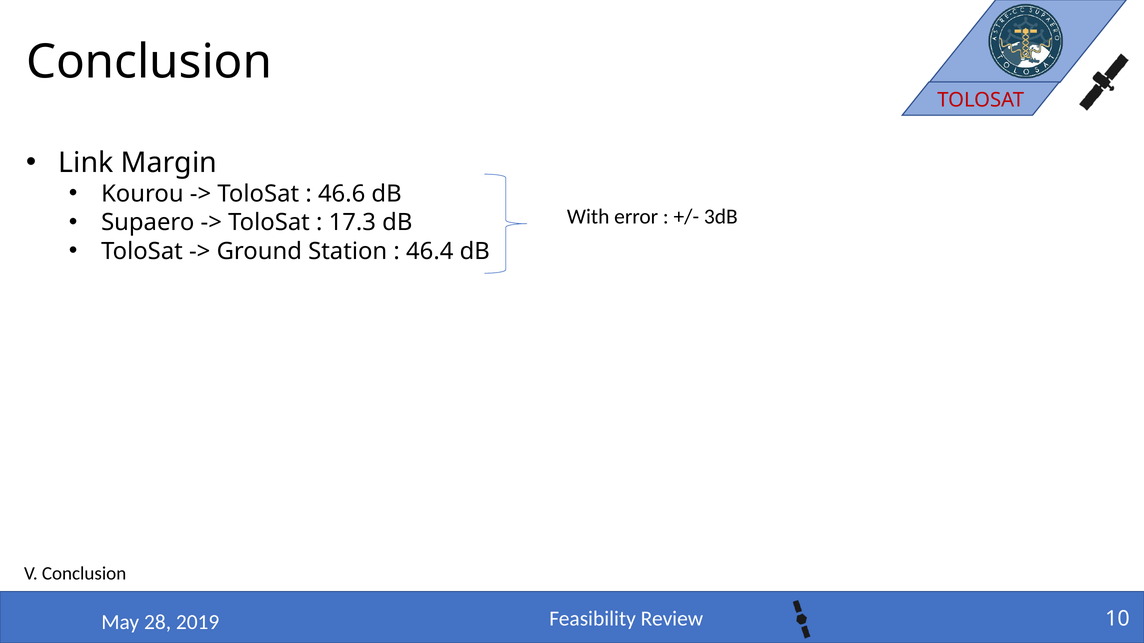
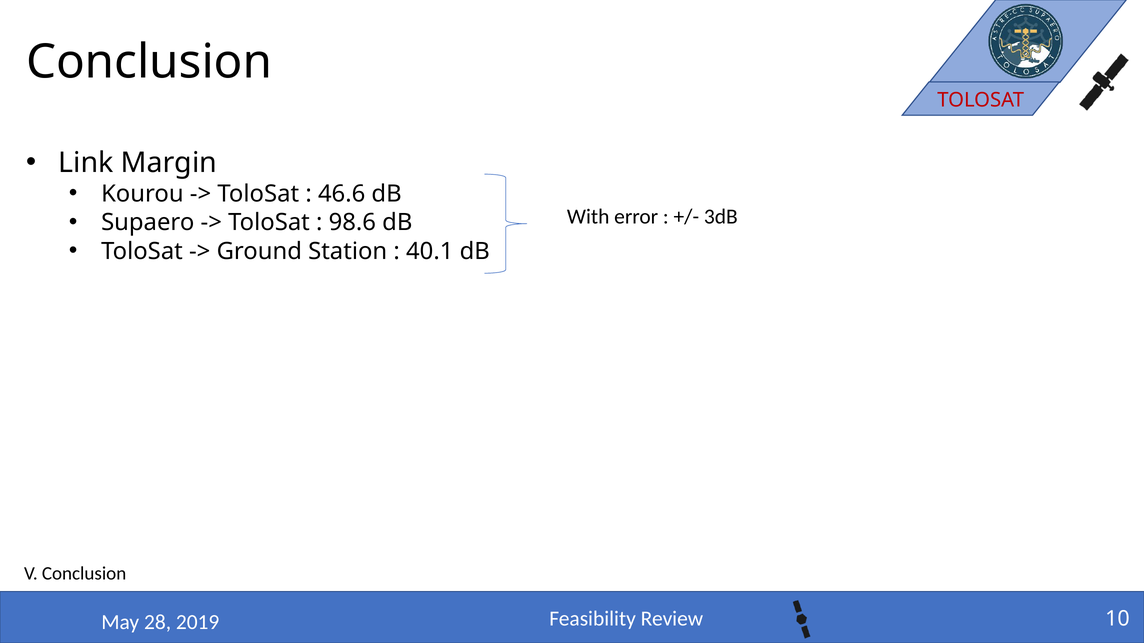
17.3: 17.3 -> 98.6
46.4: 46.4 -> 40.1
